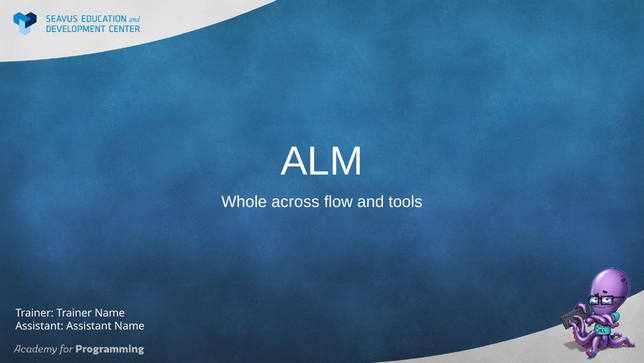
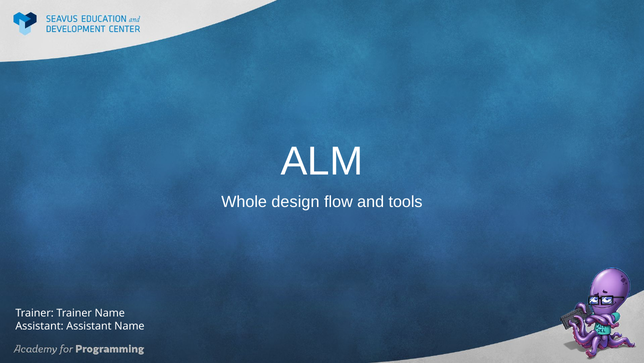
across: across -> design
